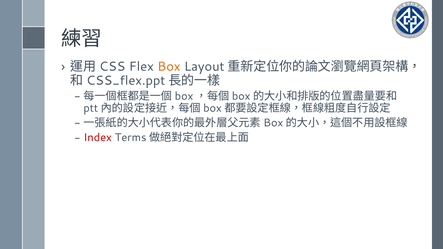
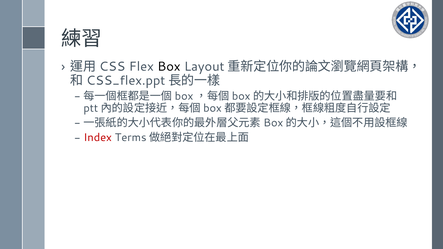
Box colour: orange -> black
